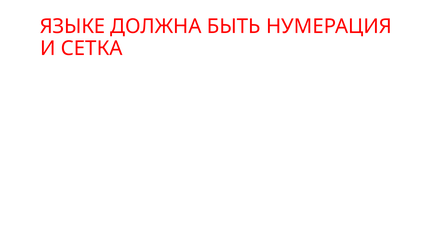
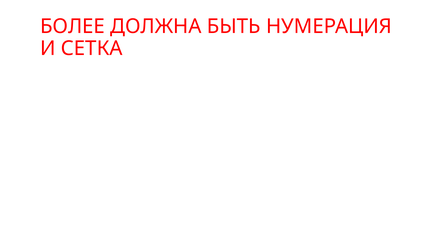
ЯЗЫКЕ: ЯЗЫКЕ -> БОЛЕЕ
